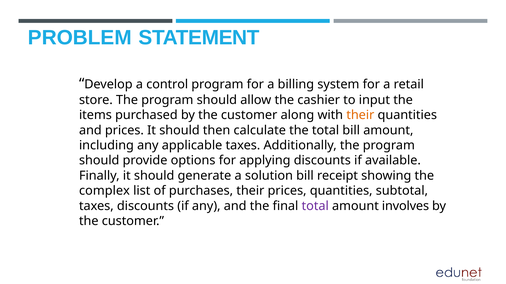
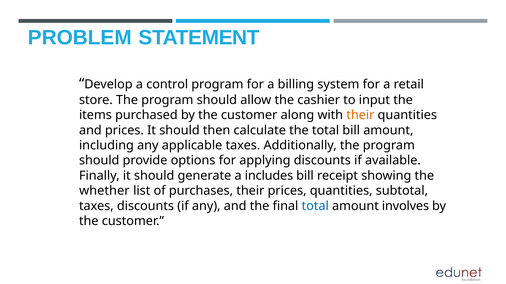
solution: solution -> includes
complex: complex -> whether
total at (315, 206) colour: purple -> blue
